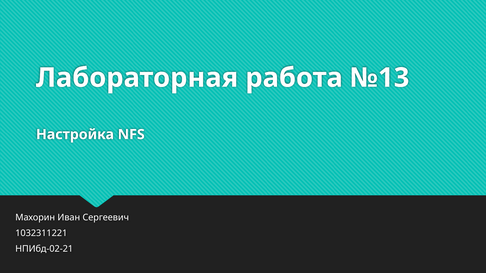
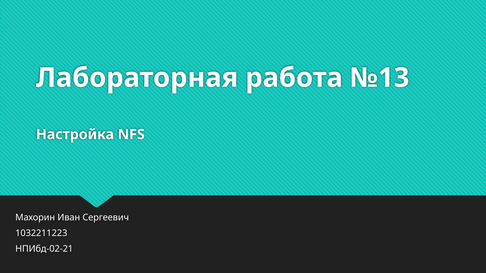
1032311221: 1032311221 -> 1032211223
